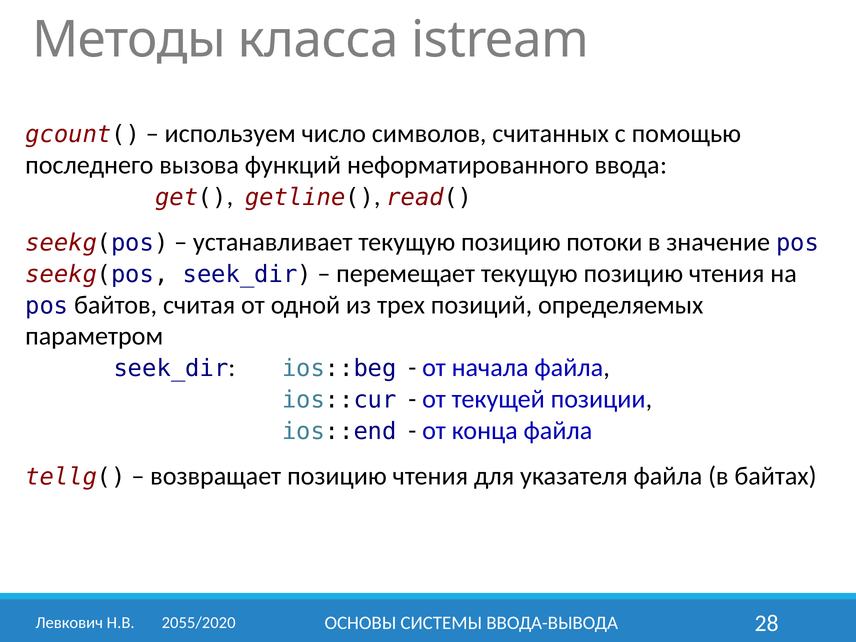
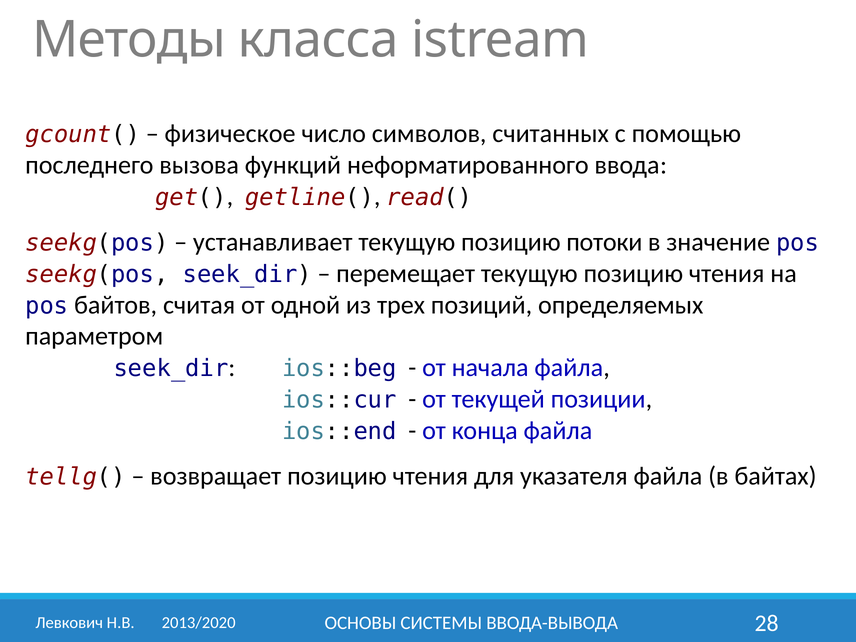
используем: используем -> физическое
2055/2020: 2055/2020 -> 2013/2020
